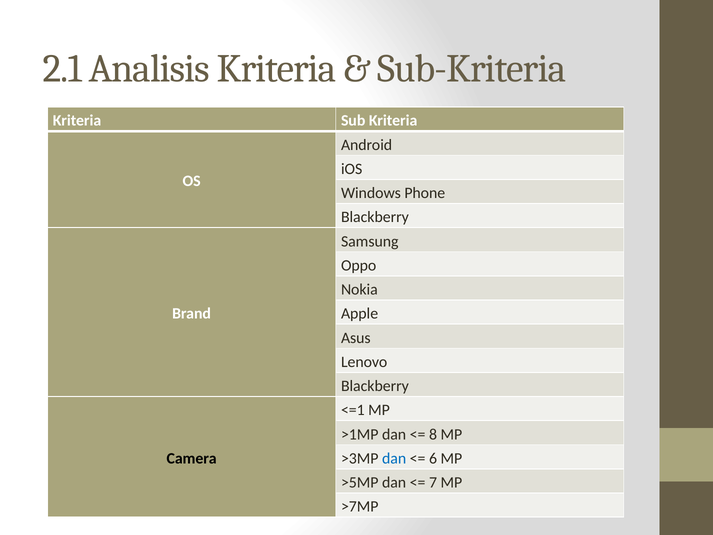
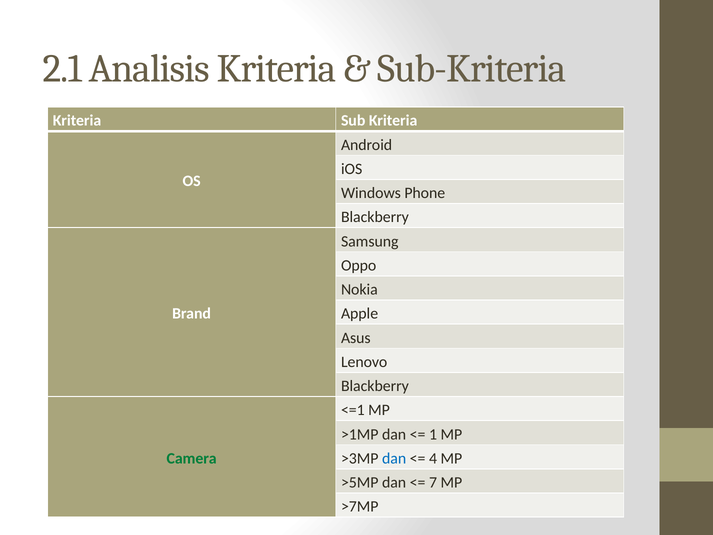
8: 8 -> 1
Camera colour: black -> green
6: 6 -> 4
